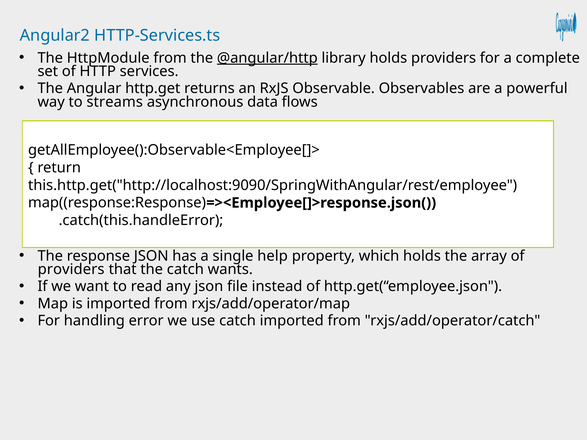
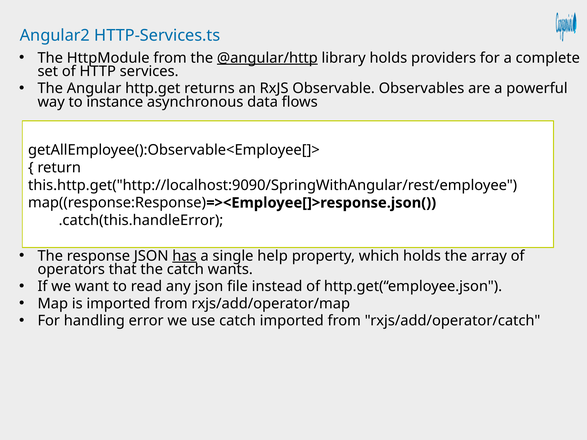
streams: streams -> instance
has underline: none -> present
providers at (71, 270): providers -> operators
